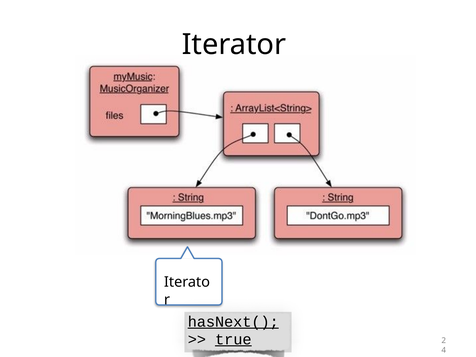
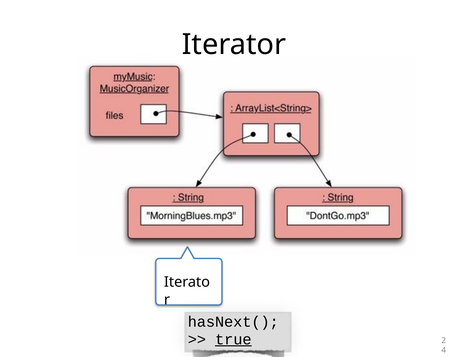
hasNext( underline: present -> none
